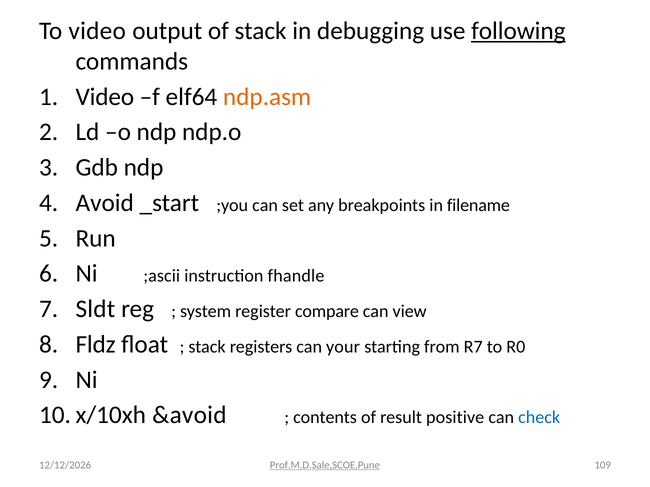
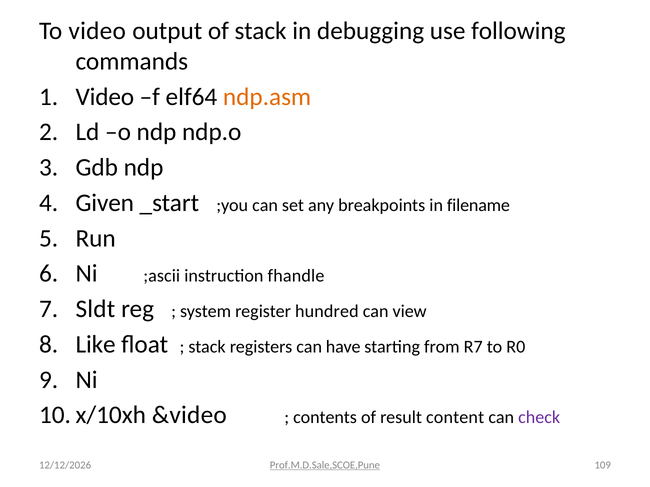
following underline: present -> none
Avoid: Avoid -> Given
compare: compare -> hundred
Fldz: Fldz -> Like
your: your -> have
&avoid: &avoid -> &video
positive: positive -> content
check colour: blue -> purple
